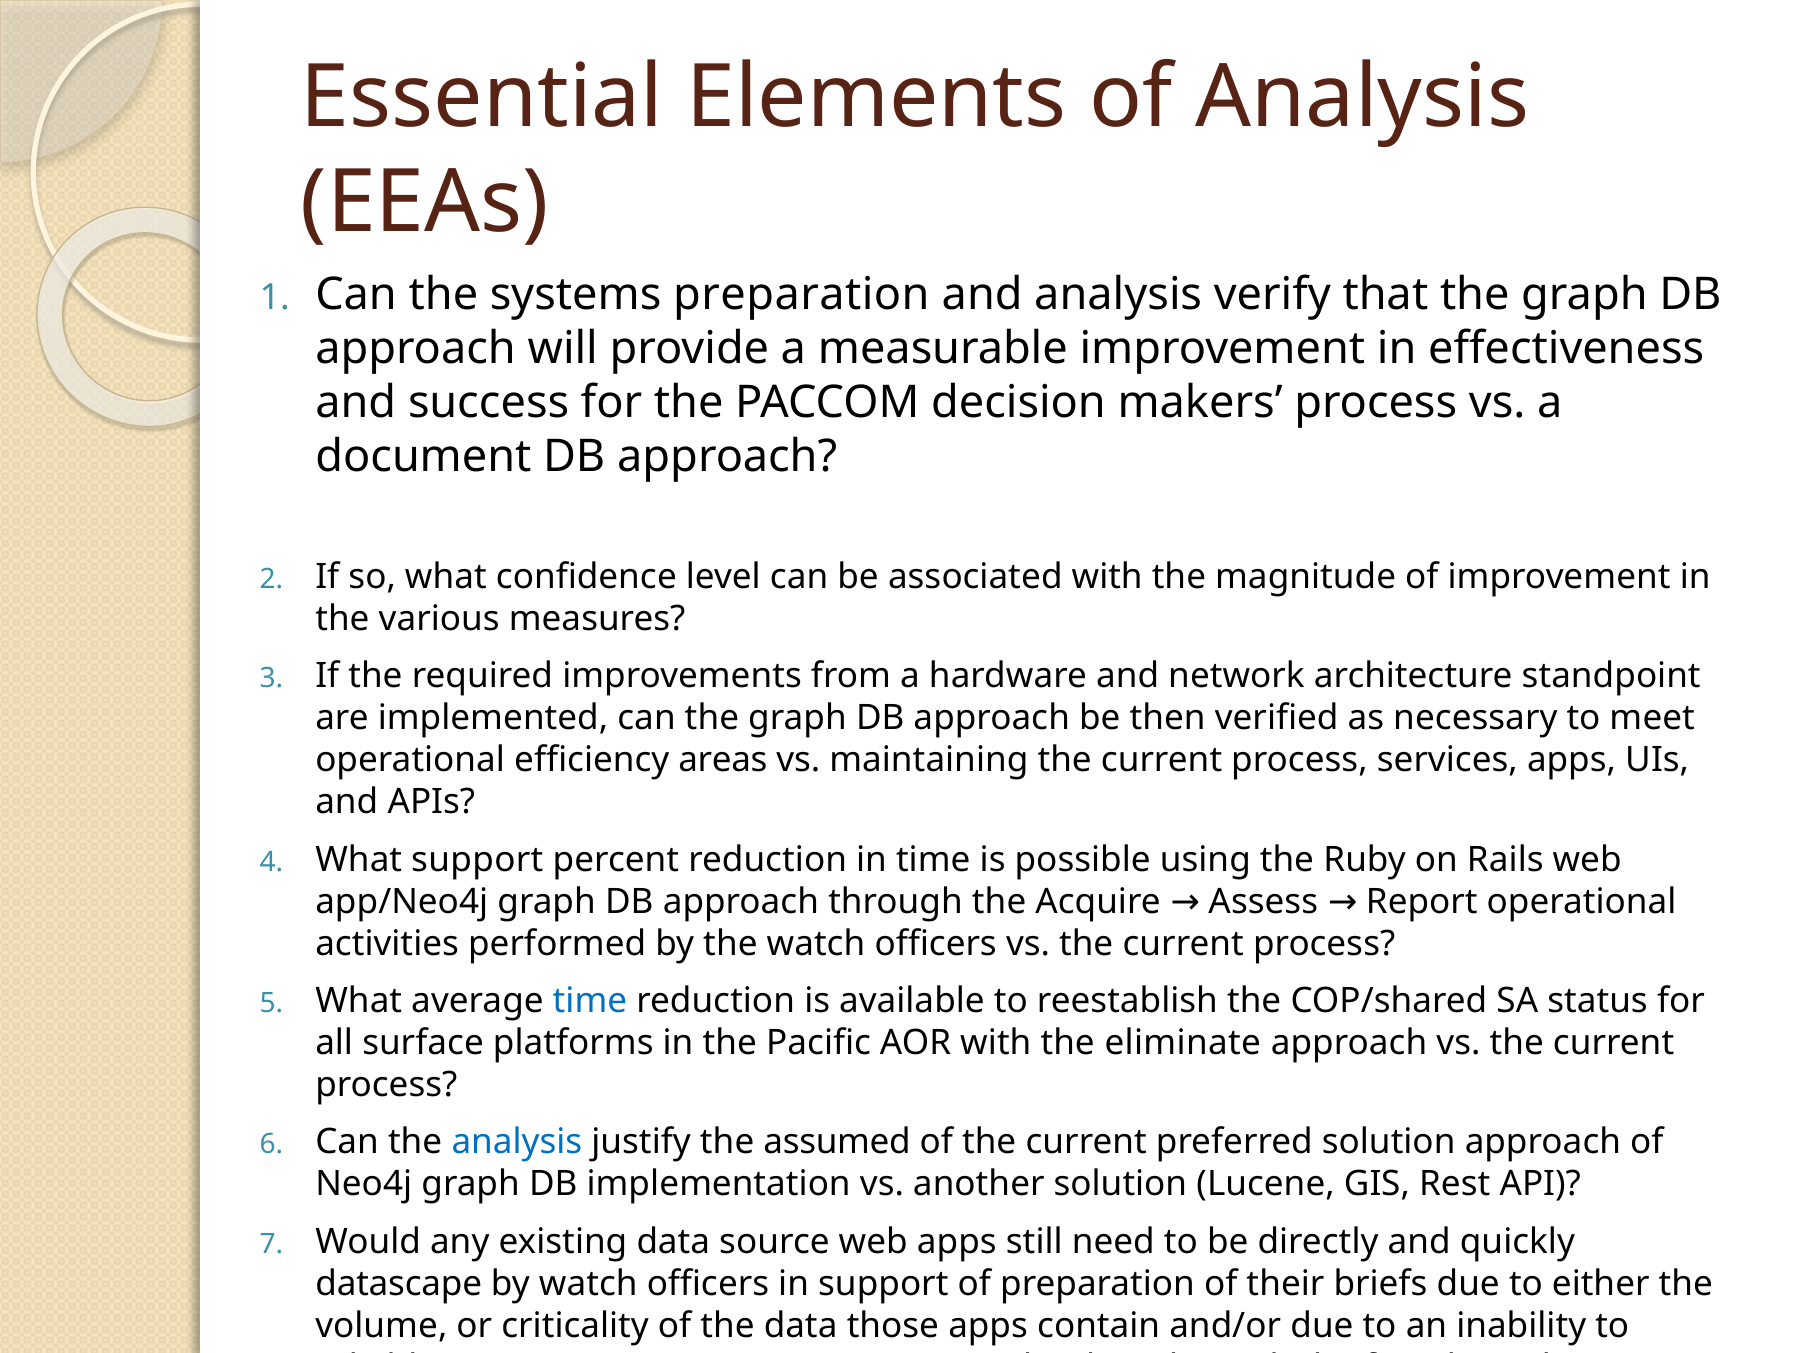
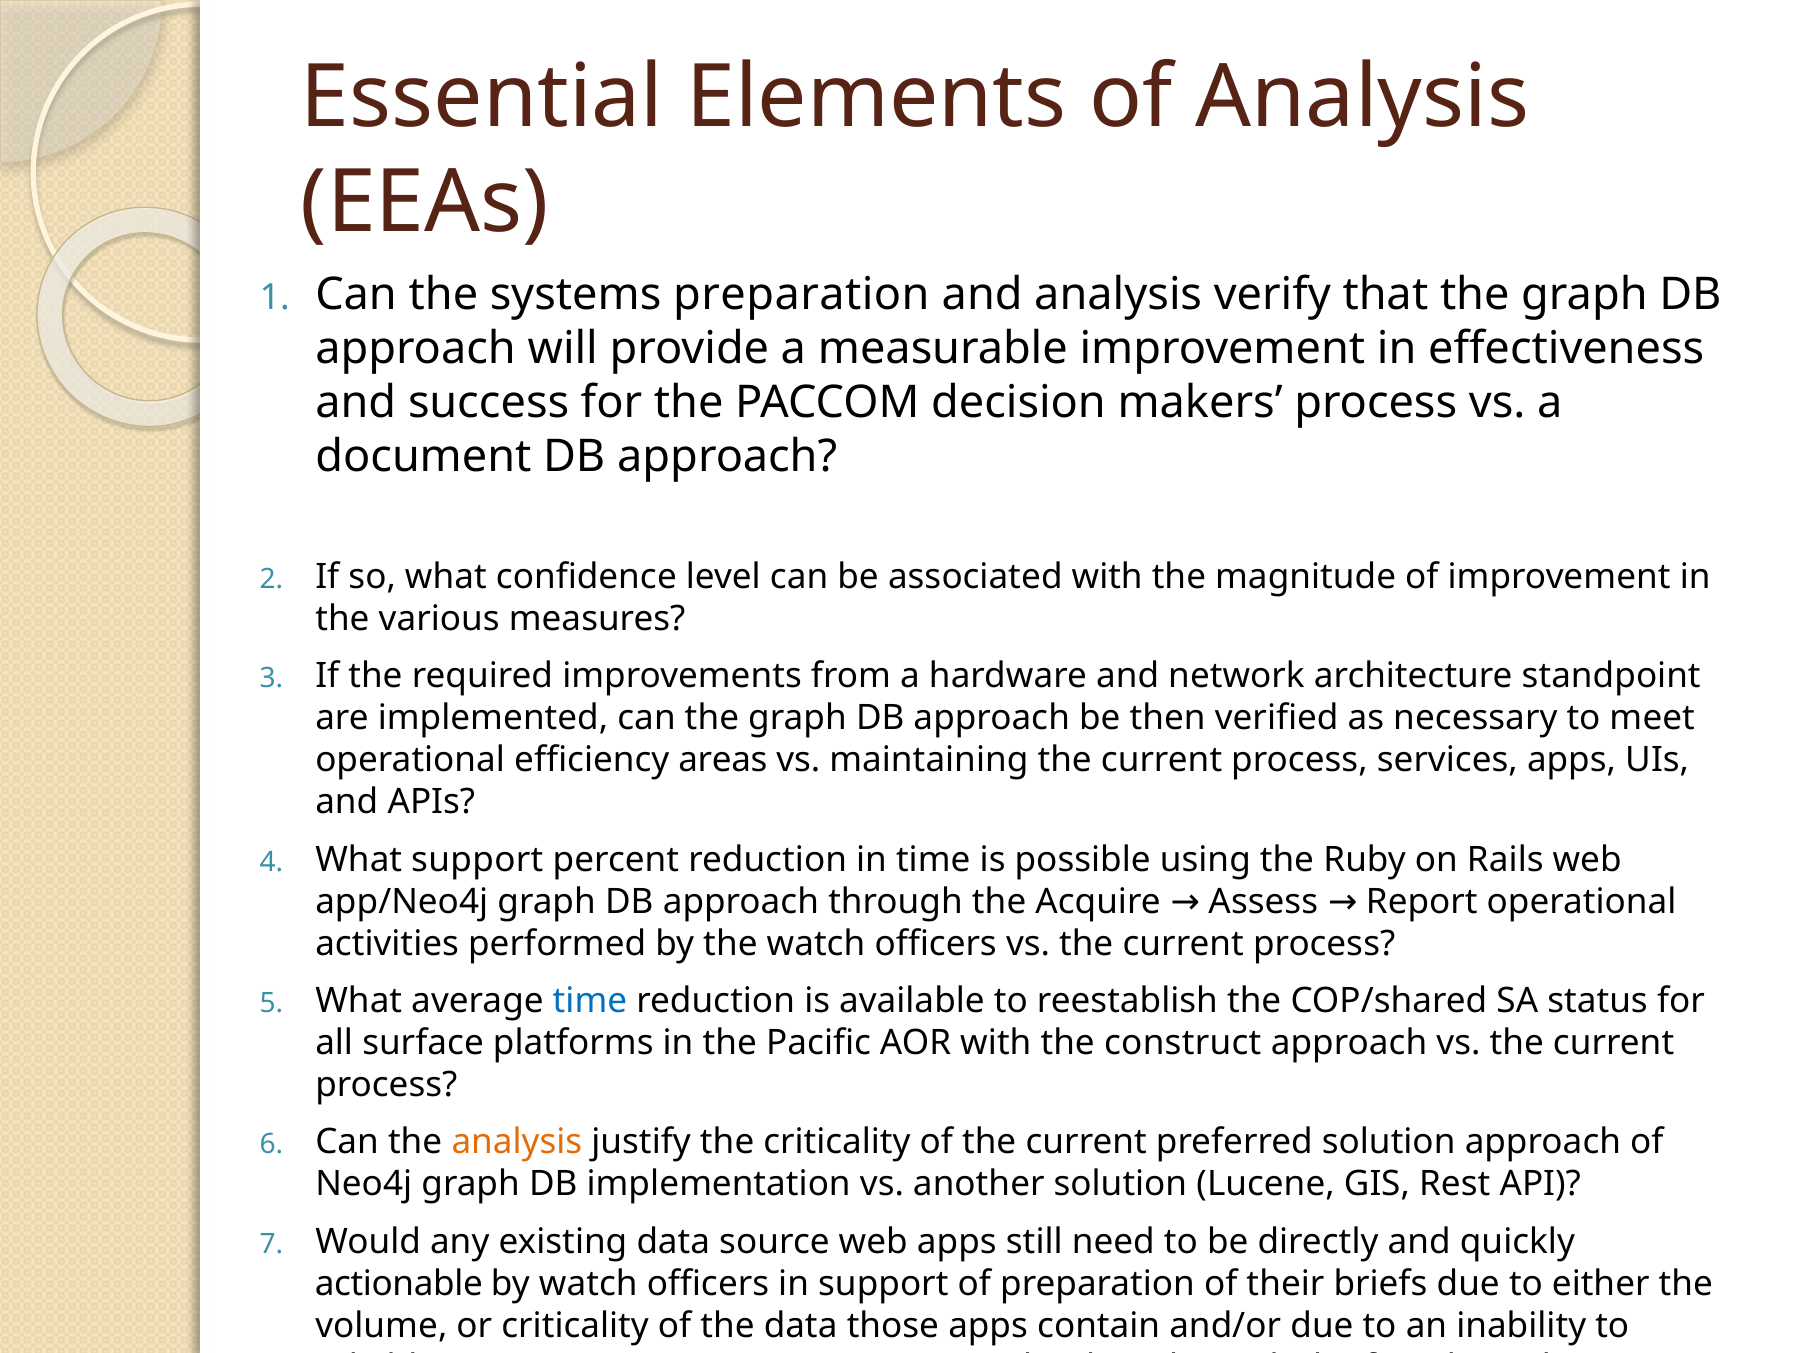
eliminate: eliminate -> construct
analysis at (517, 1142) colour: blue -> orange
the assumed: assumed -> criticality
datascape: datascape -> actionable
